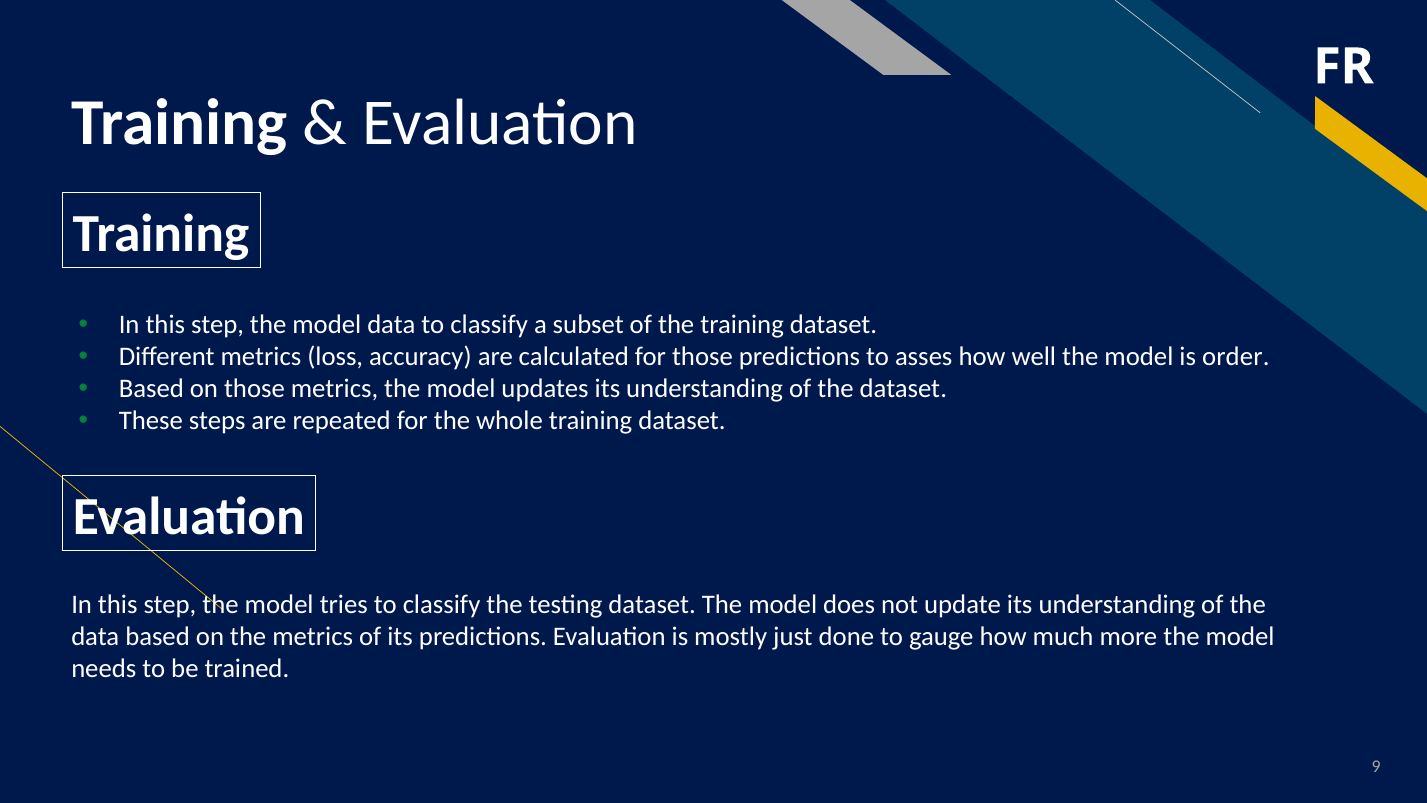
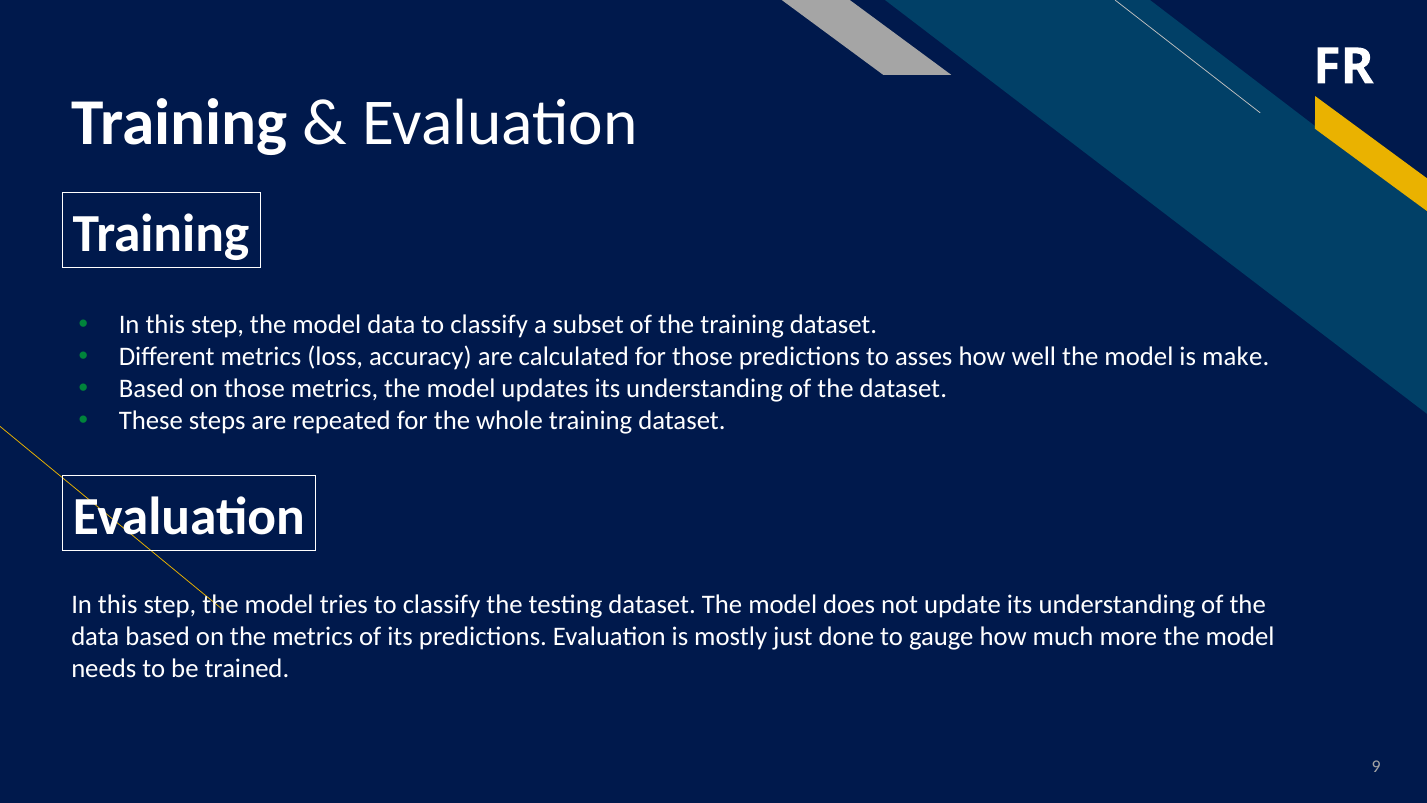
order: order -> make
